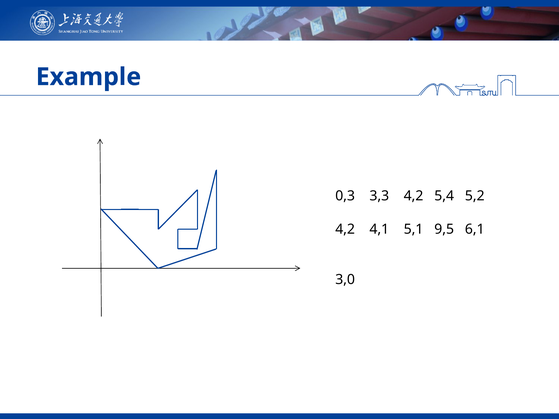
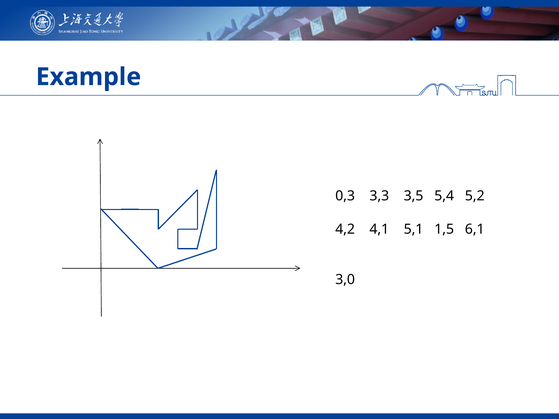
3,3 4,2: 4,2 -> 3,5
9,5: 9,5 -> 1,5
